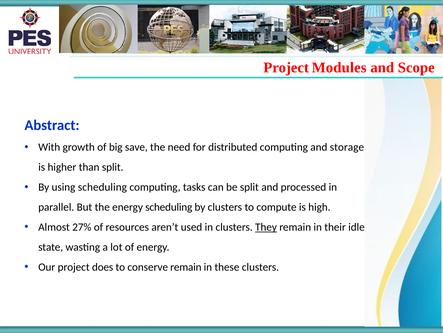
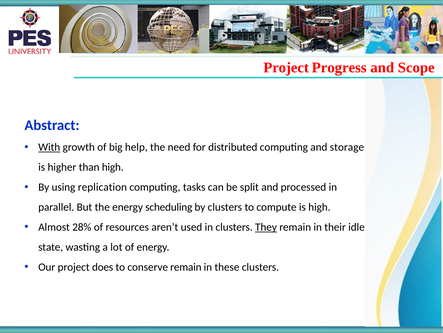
Modules: Modules -> Progress
With underline: none -> present
save: save -> help
than split: split -> high
using scheduling: scheduling -> replication
27%: 27% -> 28%
